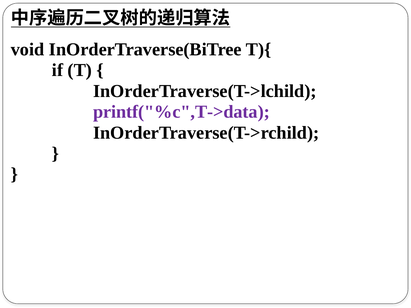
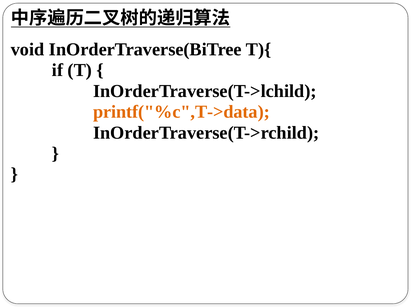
printf("%c",T->data colour: purple -> orange
